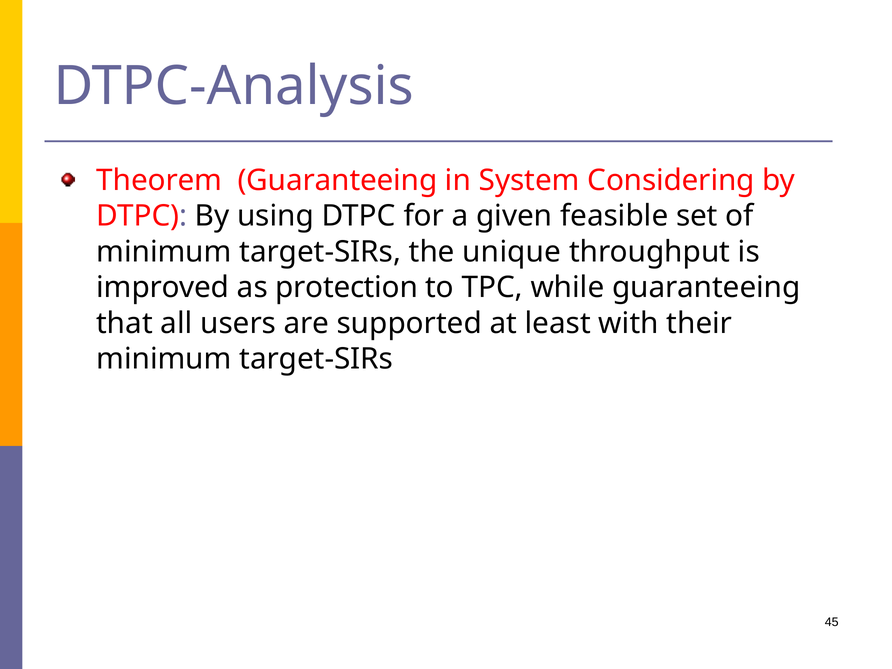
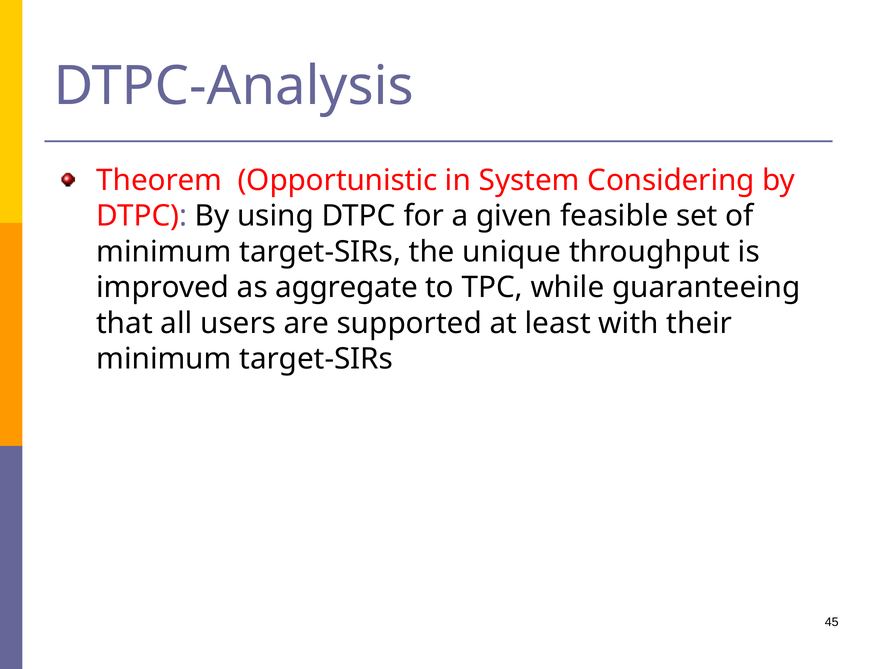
Theorem Guaranteeing: Guaranteeing -> Opportunistic
protection: protection -> aggregate
